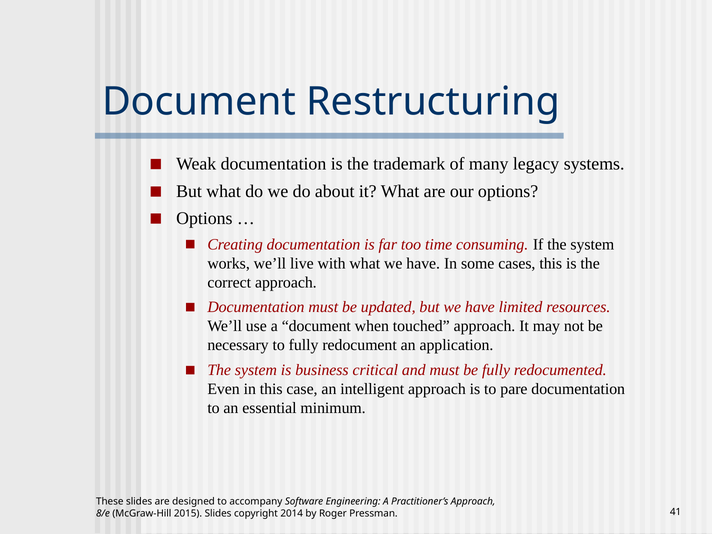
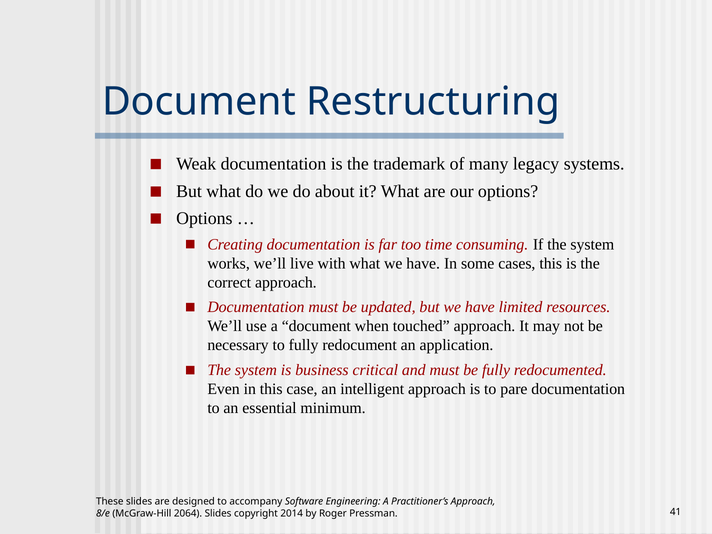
2015: 2015 -> 2064
